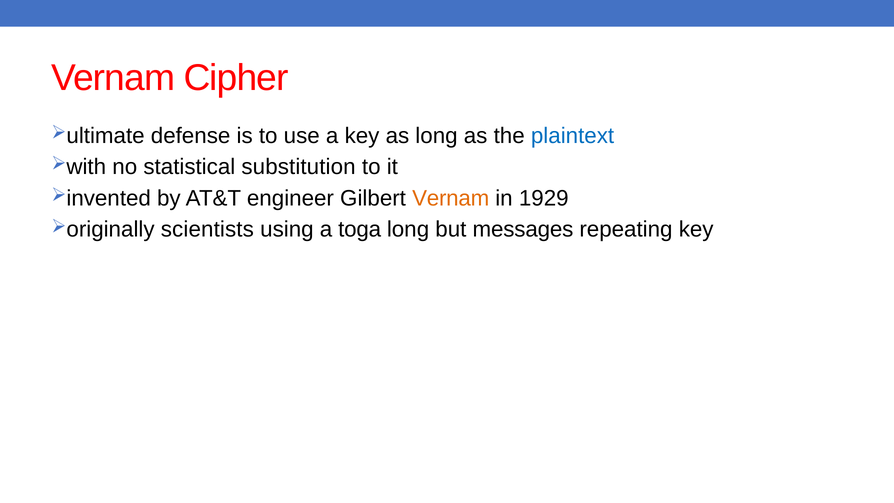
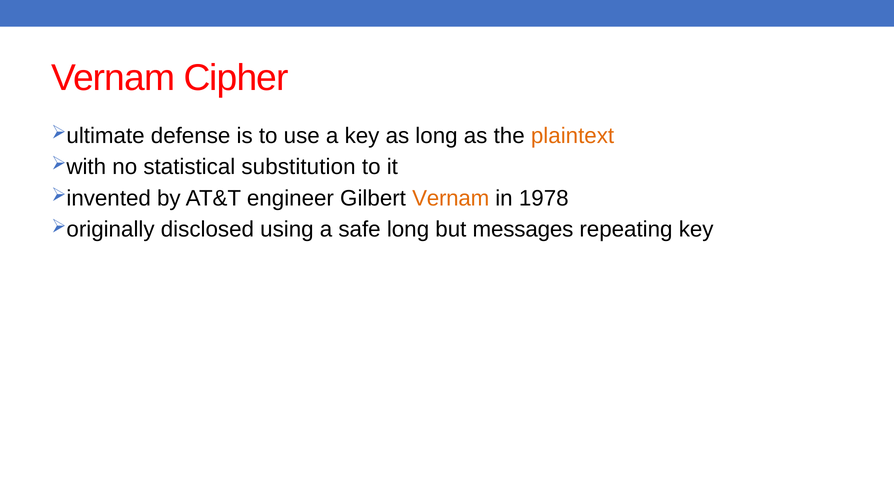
plaintext colour: blue -> orange
1929: 1929 -> 1978
scientists: scientists -> disclosed
toga: toga -> safe
